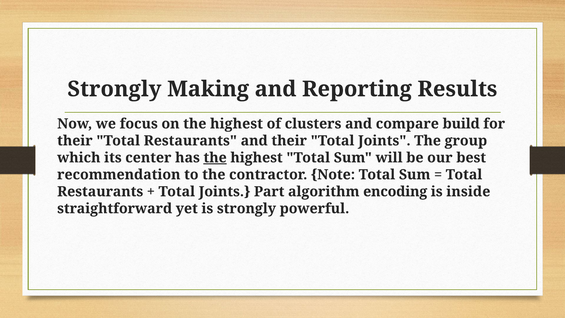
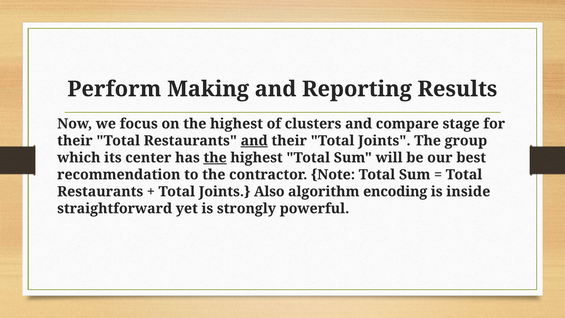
Strongly at (114, 89): Strongly -> Perform
build: build -> stage
and at (254, 141) underline: none -> present
Part: Part -> Also
